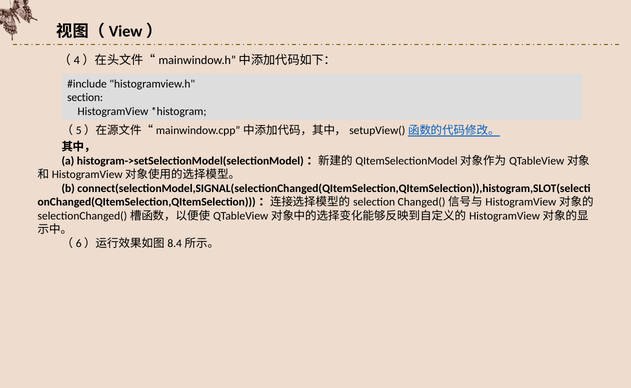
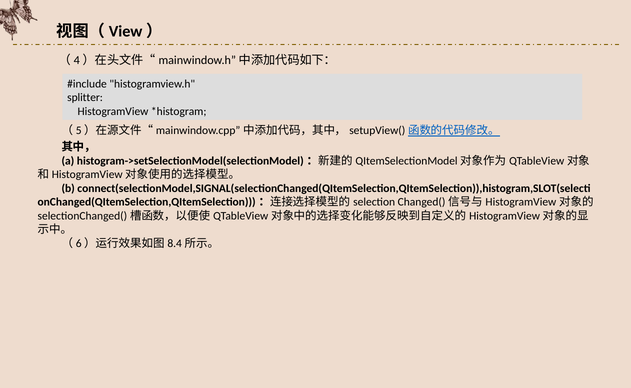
section: section -> splitter
